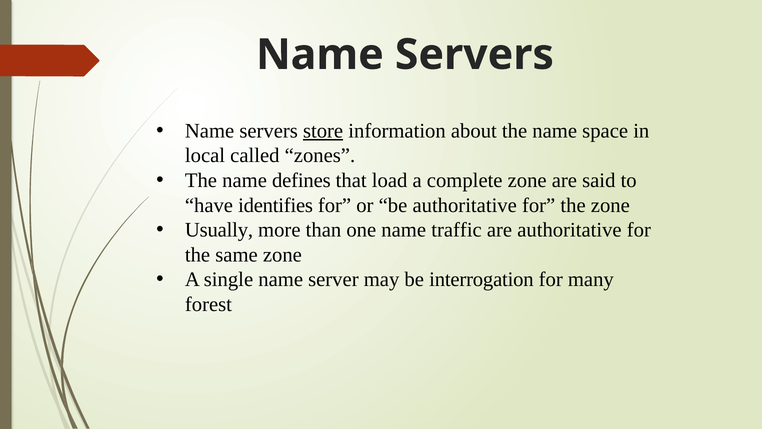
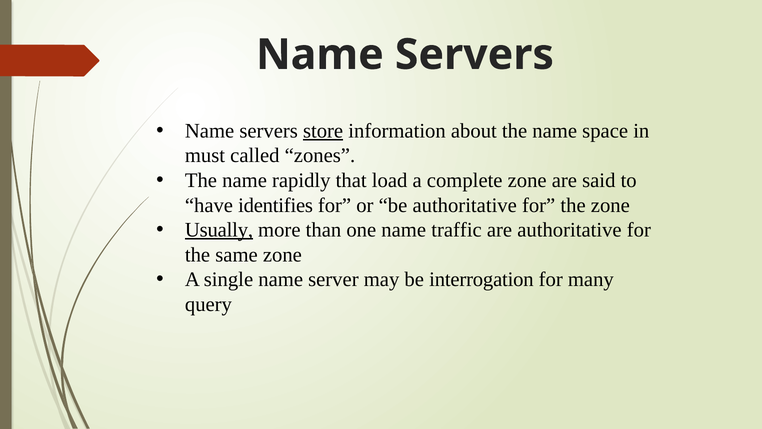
local: local -> must
defines: defines -> rapidly
Usually underline: none -> present
forest: forest -> query
